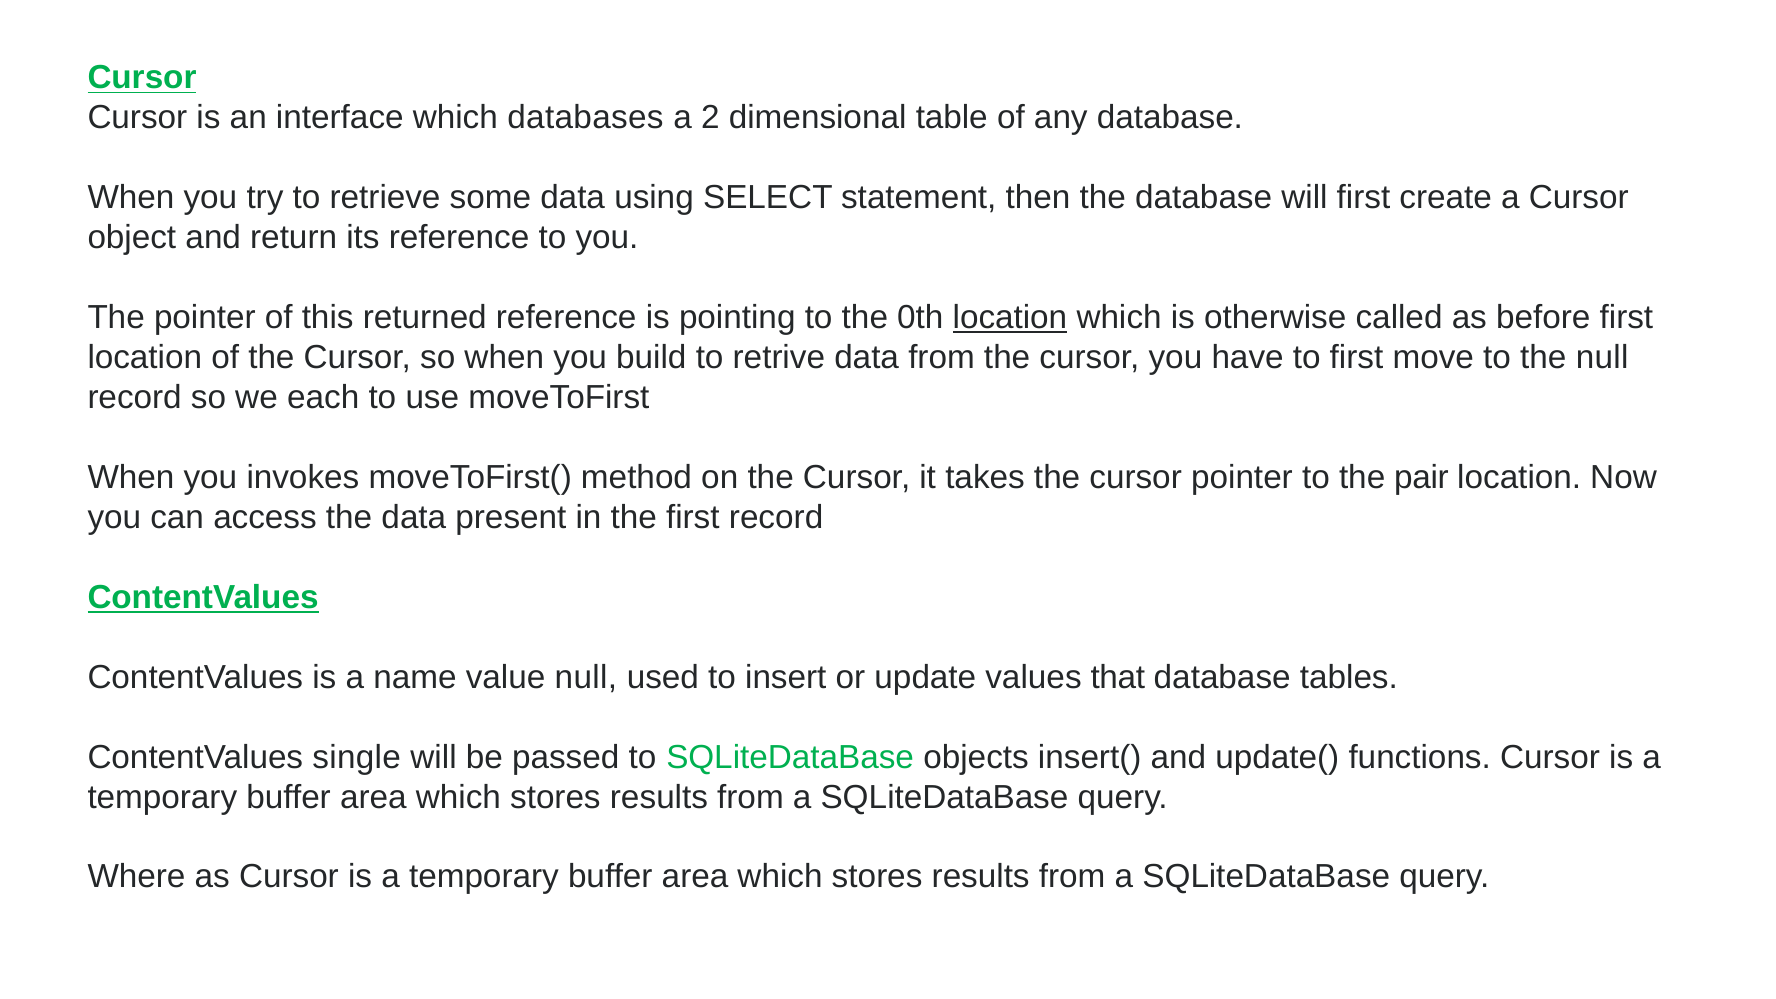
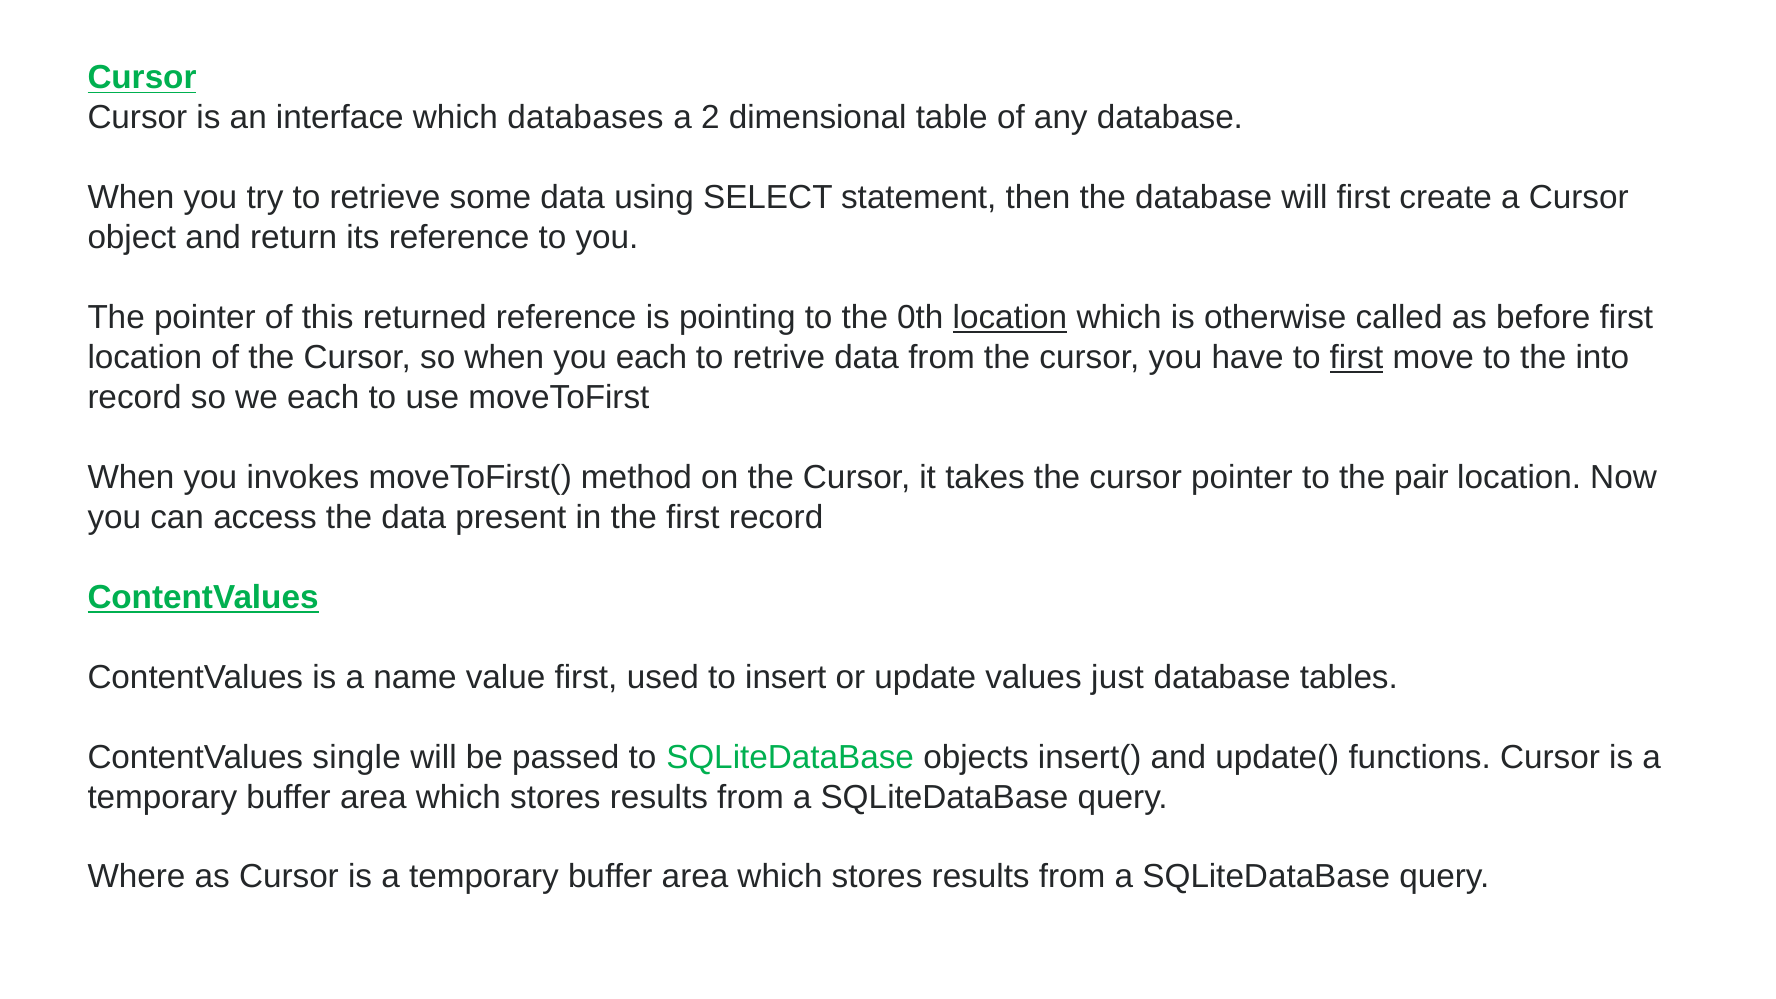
you build: build -> each
first at (1357, 358) underline: none -> present
the null: null -> into
value null: null -> first
that: that -> just
